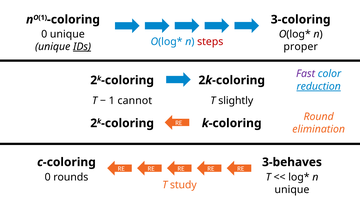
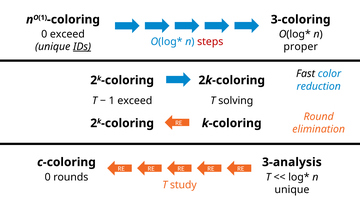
0 unique: unique -> exceed
Fast colour: purple -> black
reduction underline: present -> none
1 cannot: cannot -> exceed
slightly: slightly -> solving
3-behaves: 3-behaves -> 3-analysis
